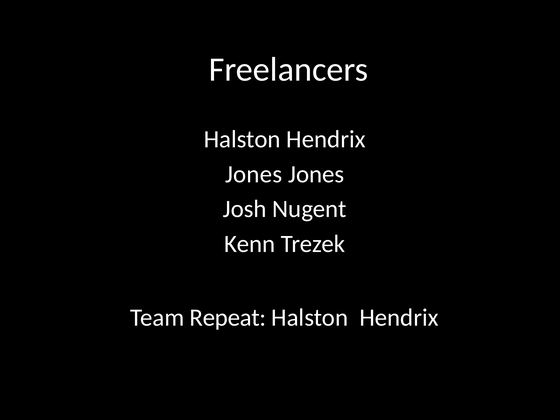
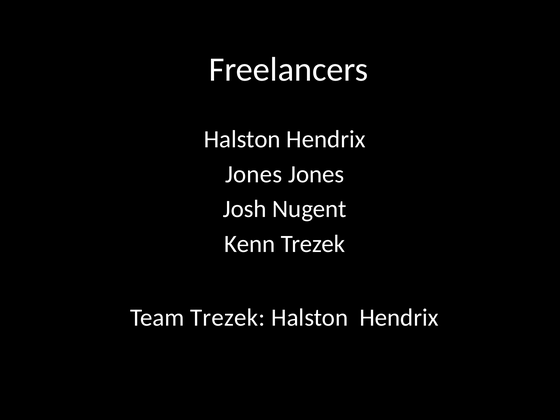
Team Repeat: Repeat -> Trezek
